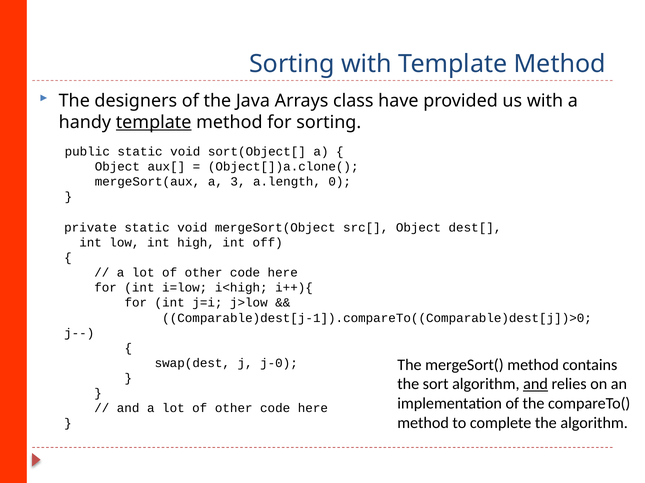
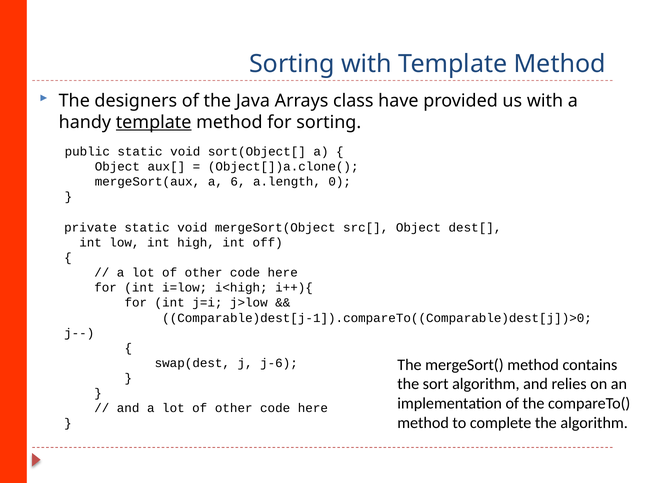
3: 3 -> 6
j-0: j-0 -> j-6
and at (536, 385) underline: present -> none
